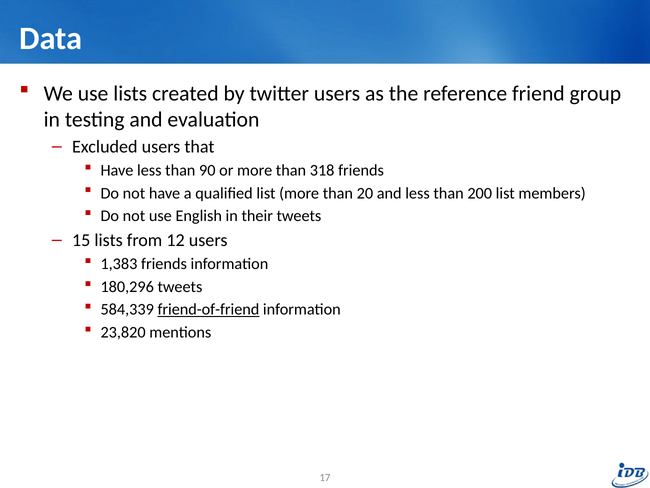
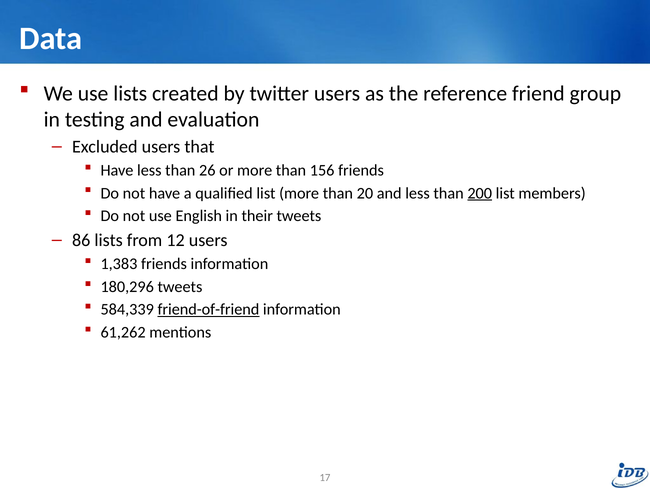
90: 90 -> 26
318: 318 -> 156
200 underline: none -> present
15: 15 -> 86
23,820: 23,820 -> 61,262
